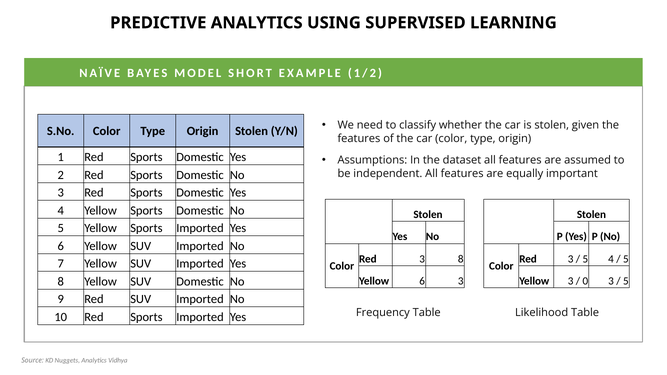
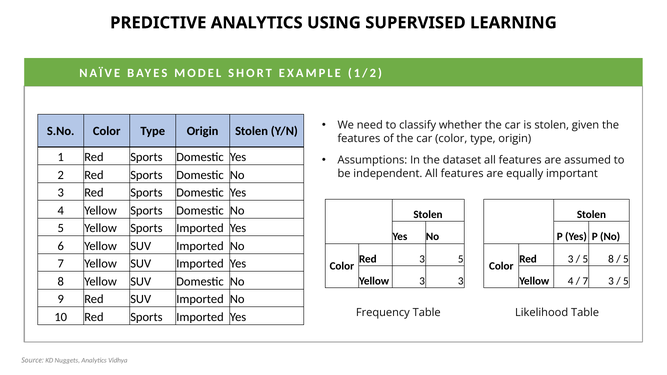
3 8: 8 -> 5
5 4: 4 -> 8
Yellow 6: 6 -> 3
Yellow 3: 3 -> 4
0 at (585, 281): 0 -> 7
